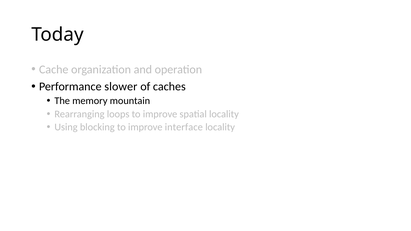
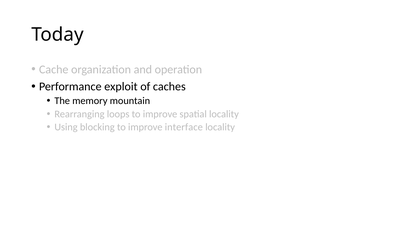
slower: slower -> exploit
